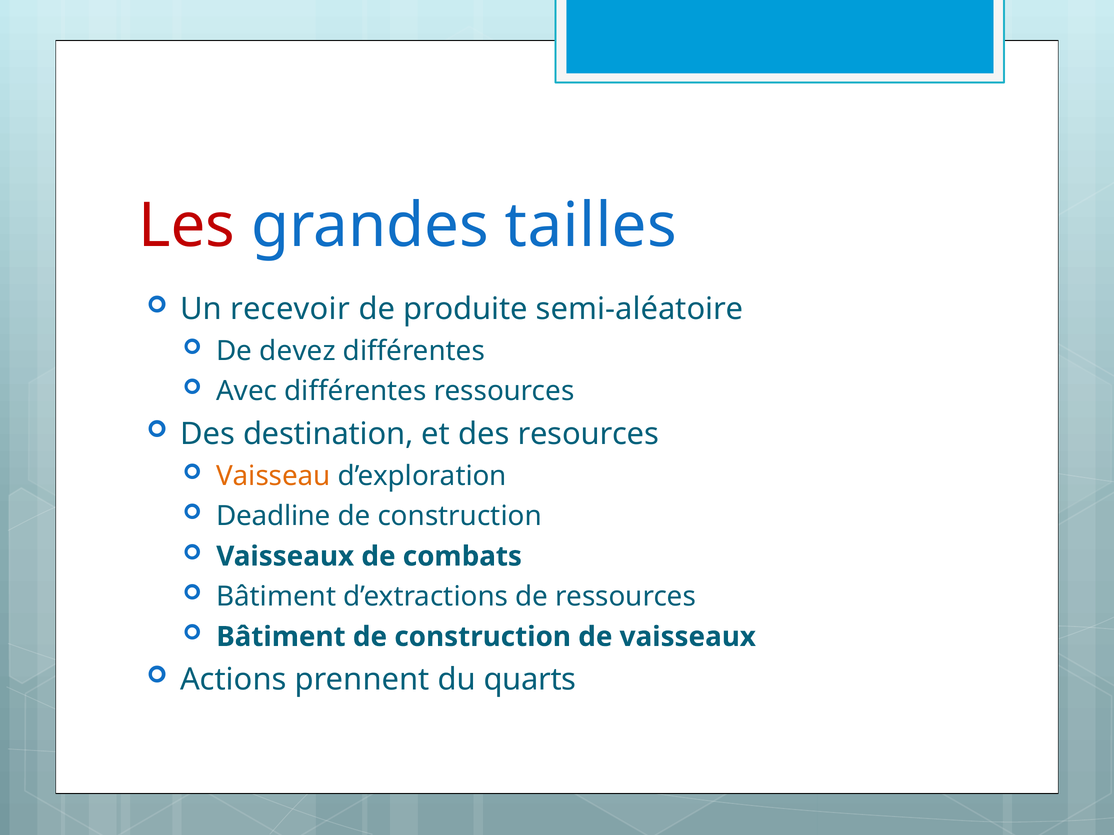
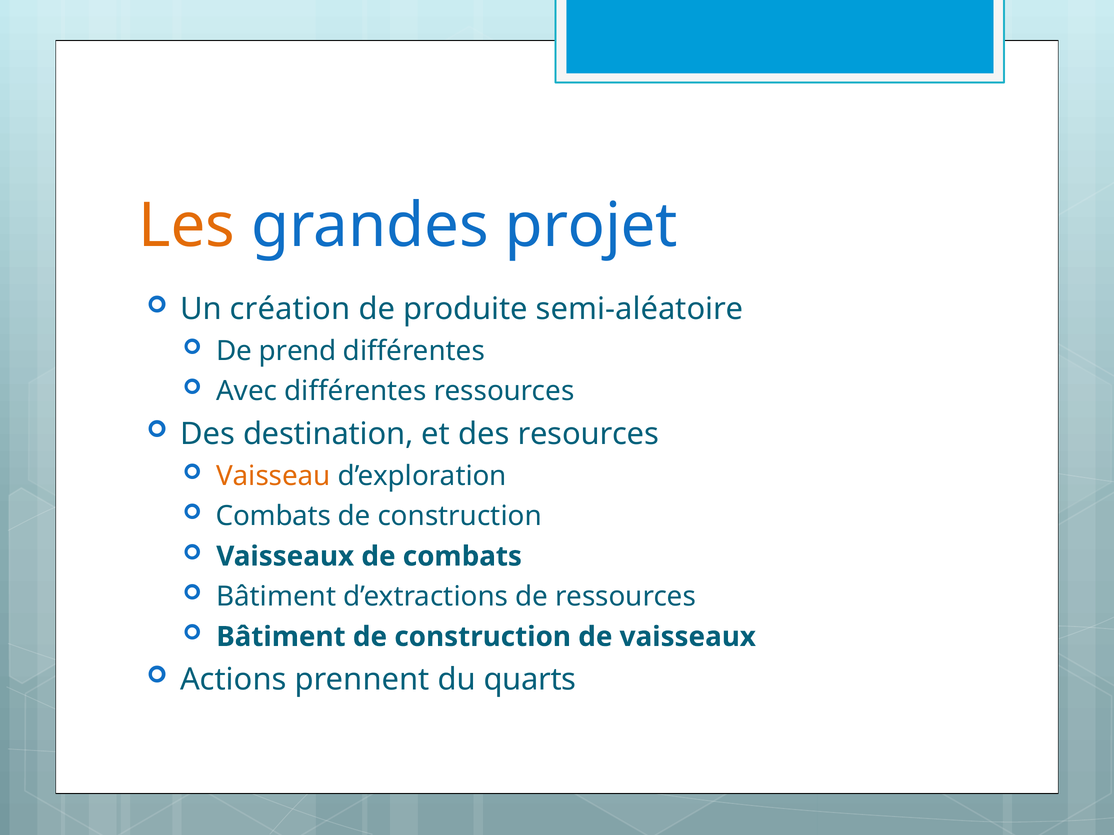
Les colour: red -> orange
tailles: tailles -> projet
recevoir: recevoir -> création
devez: devez -> prend
Deadline at (273, 516): Deadline -> Combats
